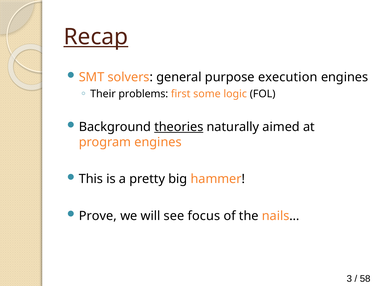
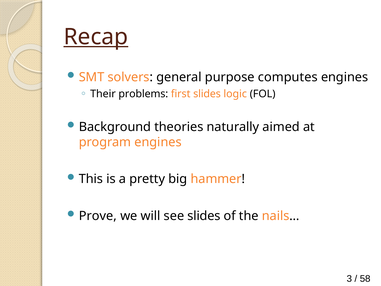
execution: execution -> computes
first some: some -> slides
theories underline: present -> none
see focus: focus -> slides
